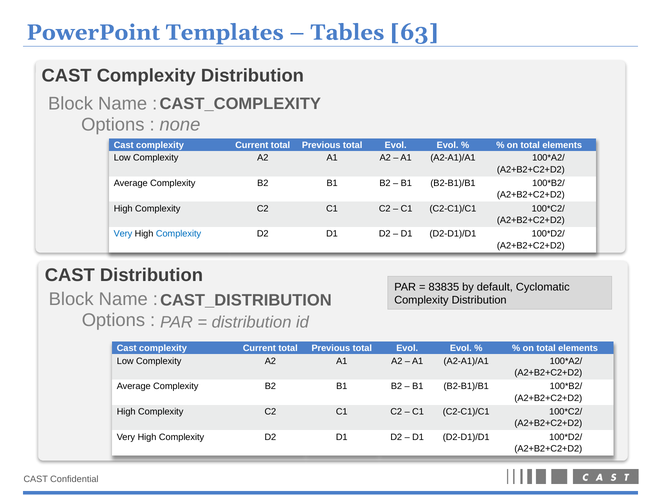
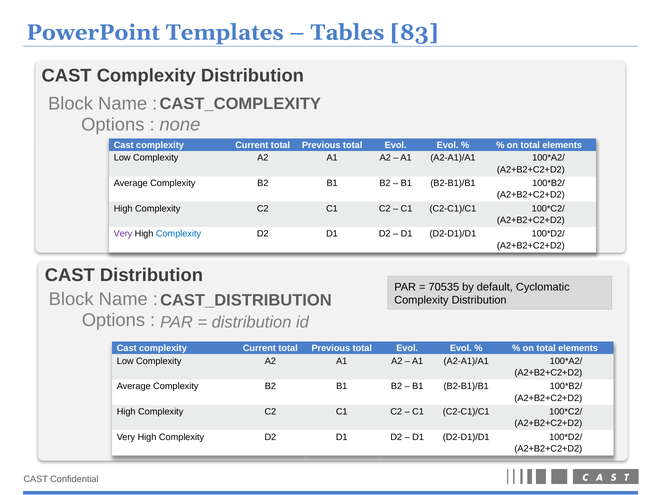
63: 63 -> 83
Very at (123, 234) colour: blue -> purple
83835: 83835 -> 70535
